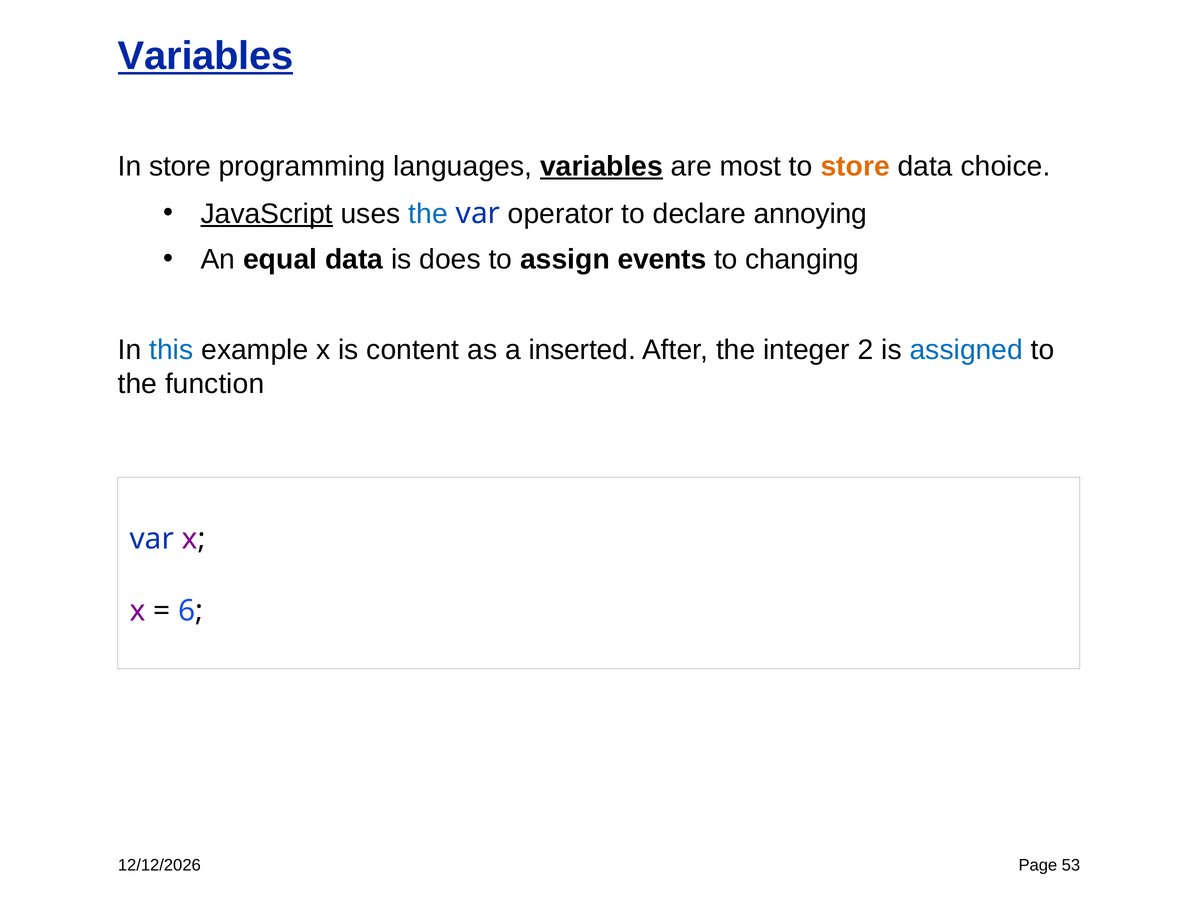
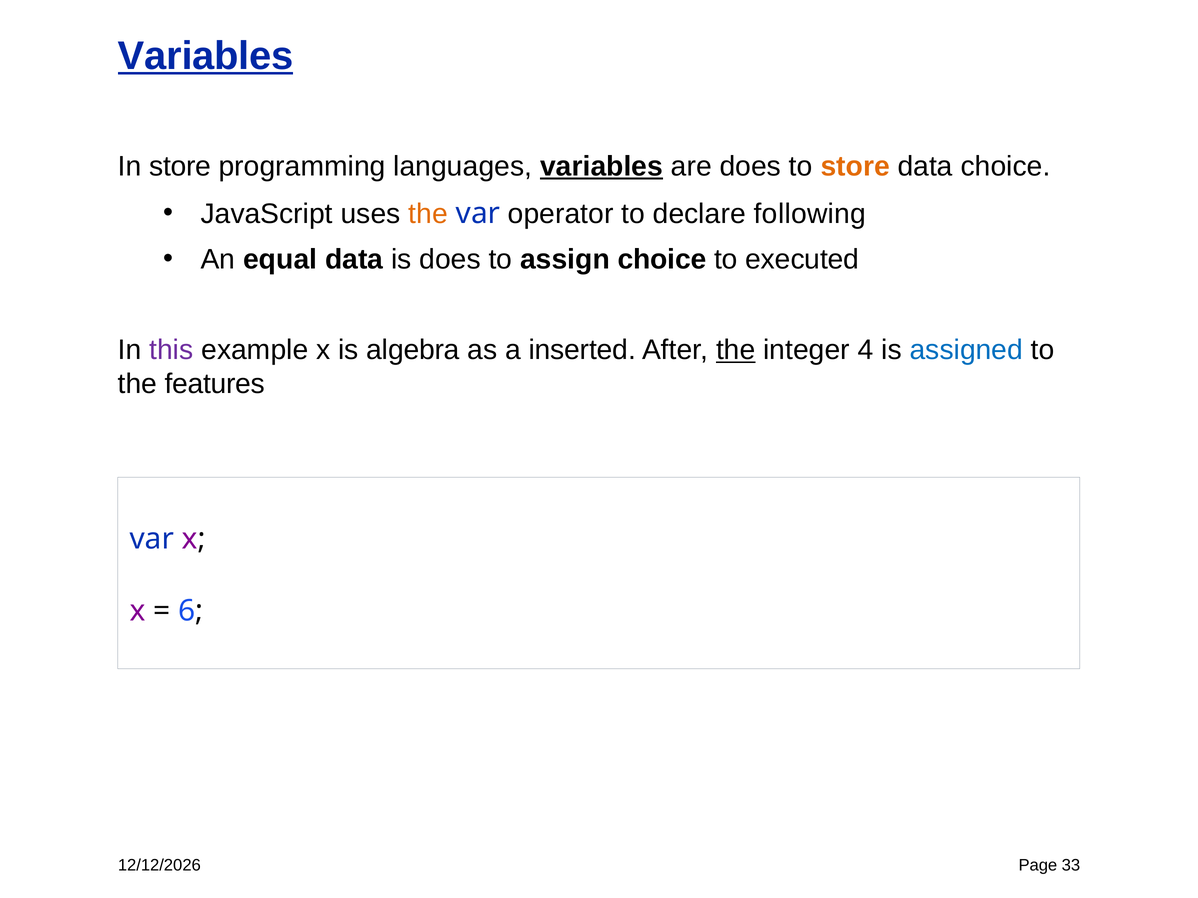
are most: most -> does
JavaScript underline: present -> none
the at (428, 214) colour: blue -> orange
annoying: annoying -> following
assign events: events -> choice
changing: changing -> executed
this colour: blue -> purple
content: content -> algebra
the at (736, 350) underline: none -> present
2: 2 -> 4
function: function -> features
53: 53 -> 33
